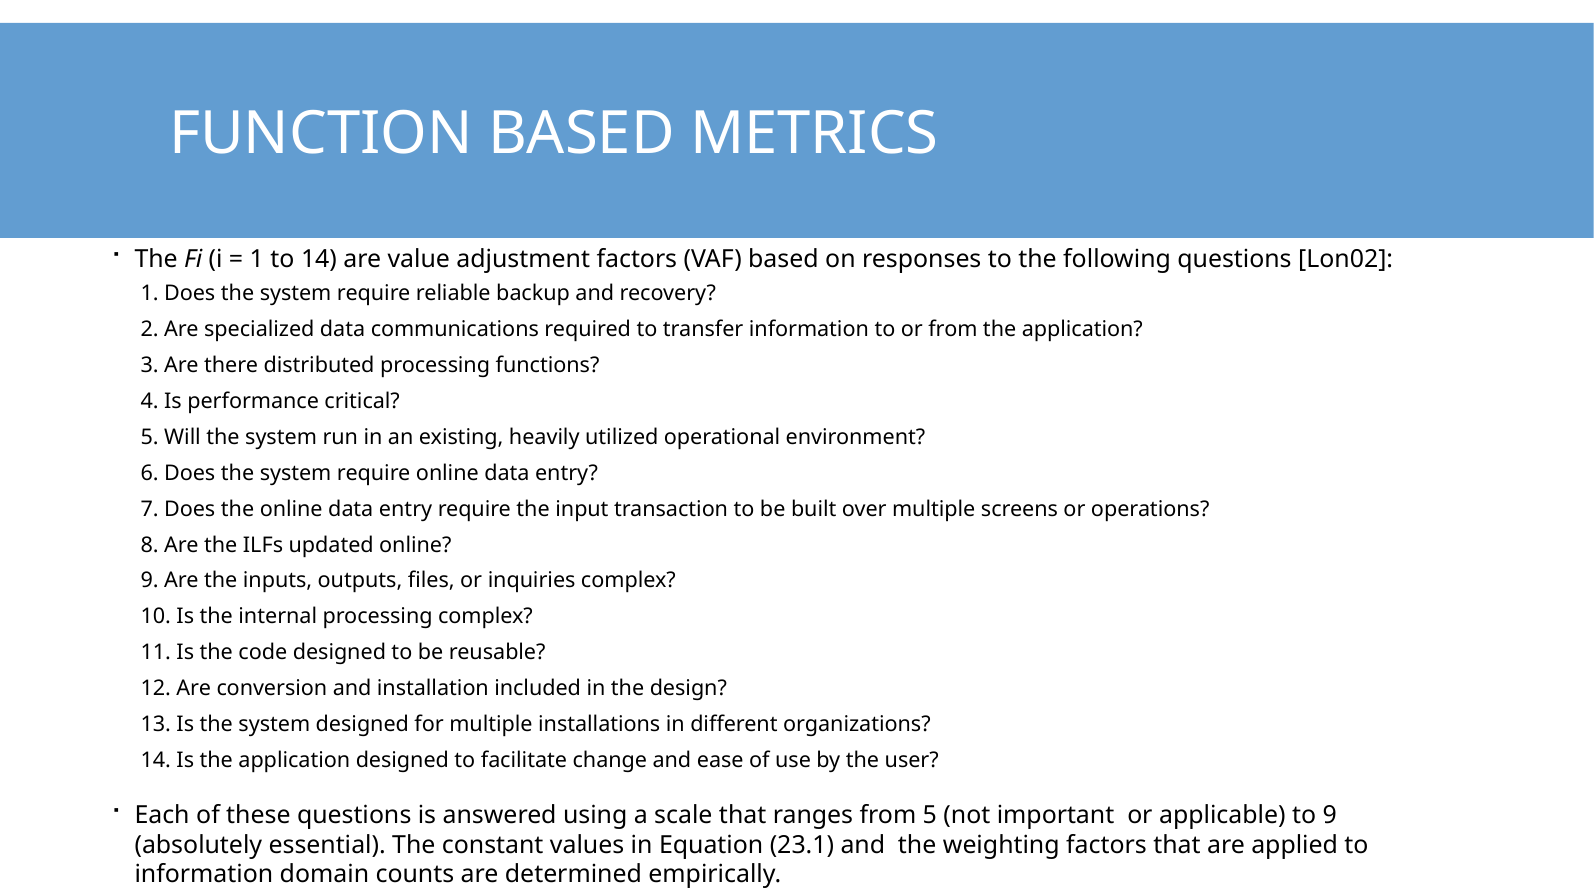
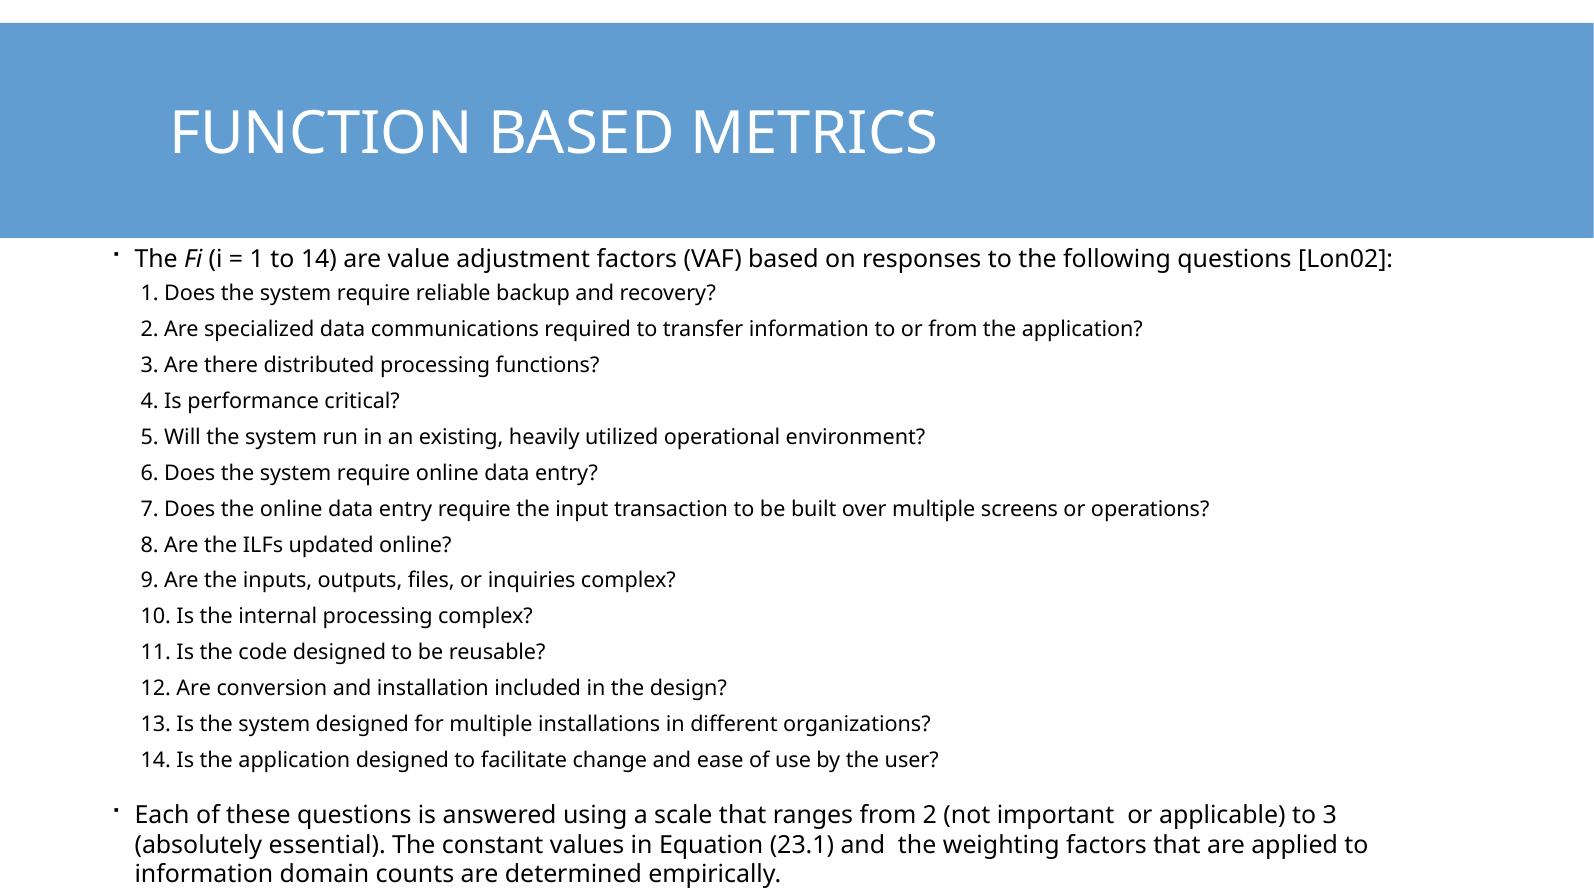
from 5: 5 -> 2
to 9: 9 -> 3
